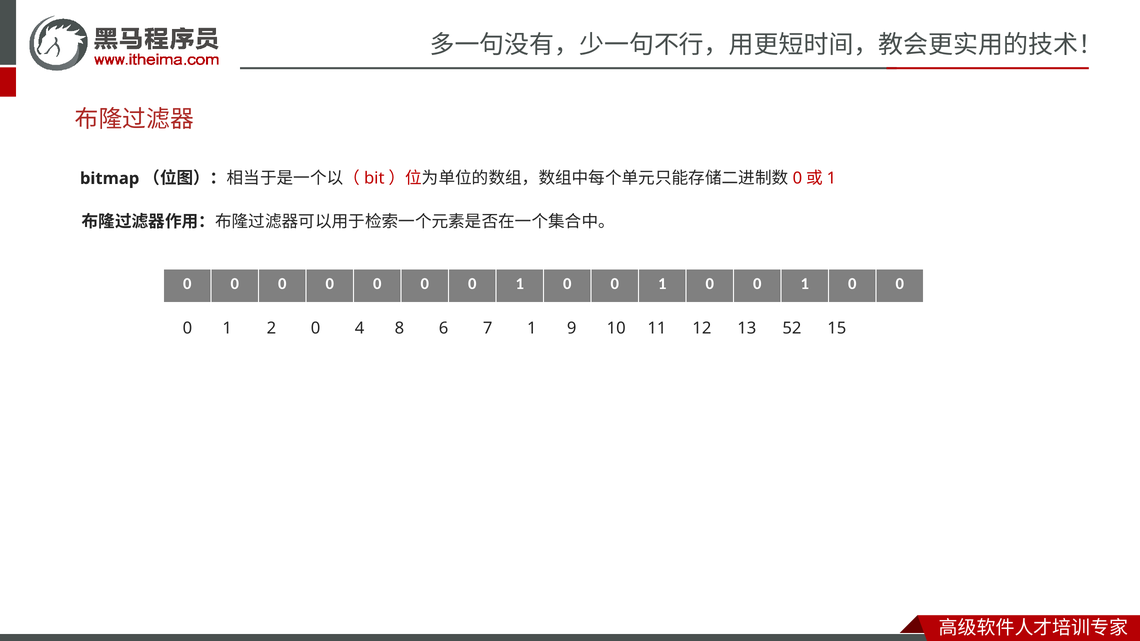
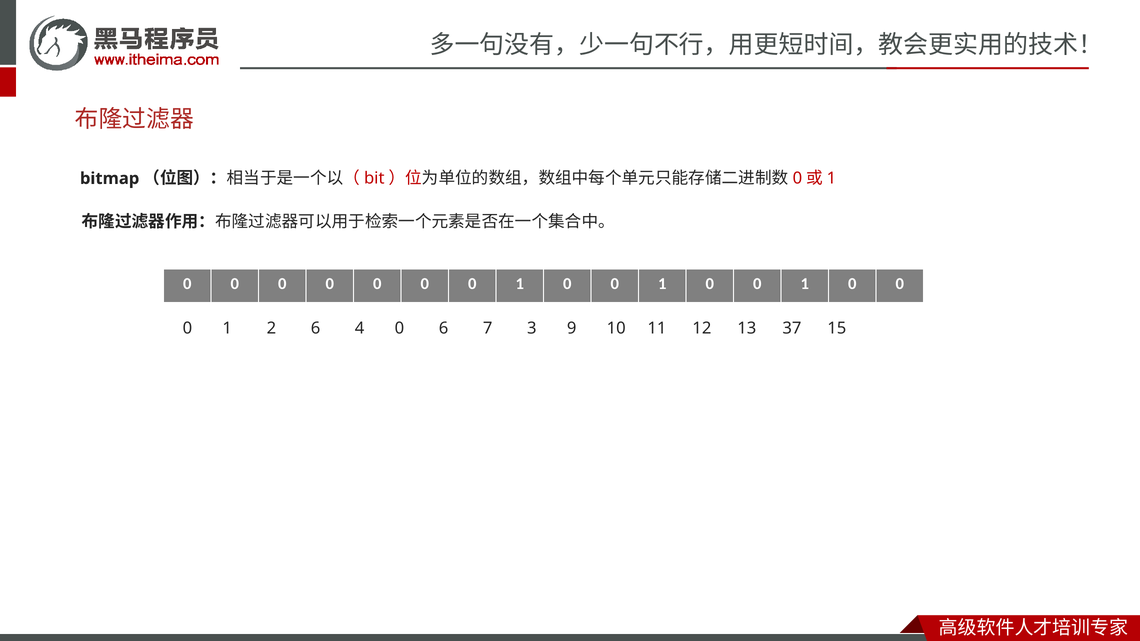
2 0: 0 -> 6
4 8: 8 -> 0
7 1: 1 -> 3
52: 52 -> 37
